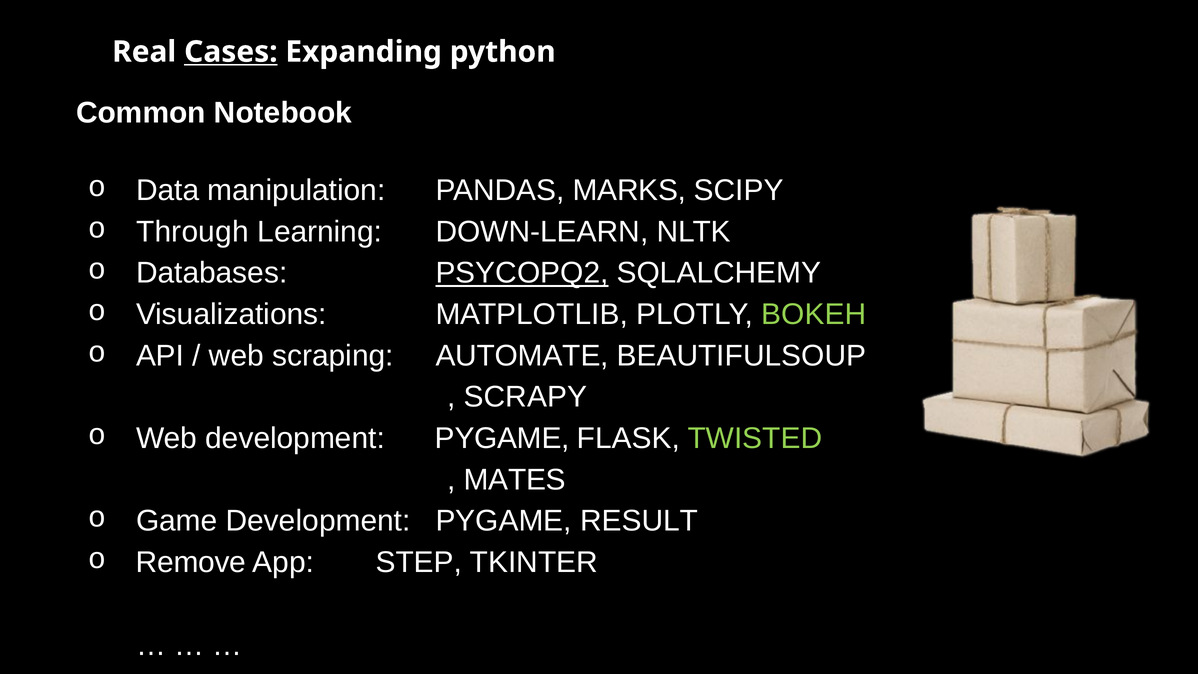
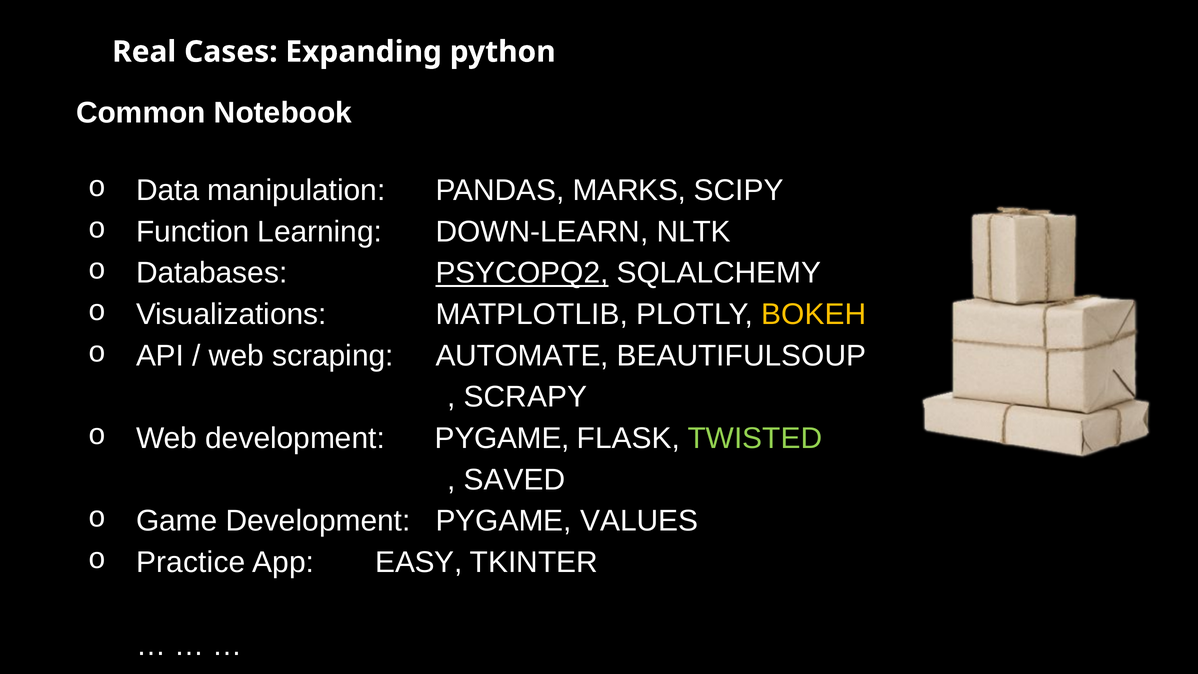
Cases underline: present -> none
Through: Through -> Function
BOKEH colour: light green -> yellow
MATES: MATES -> SAVED
RESULT: RESULT -> VALUES
Remove: Remove -> Practice
STEP: STEP -> EASY
